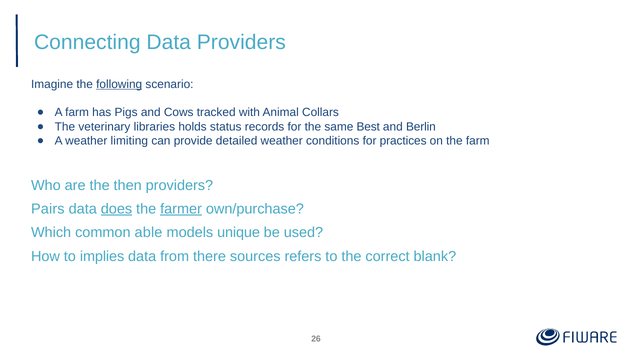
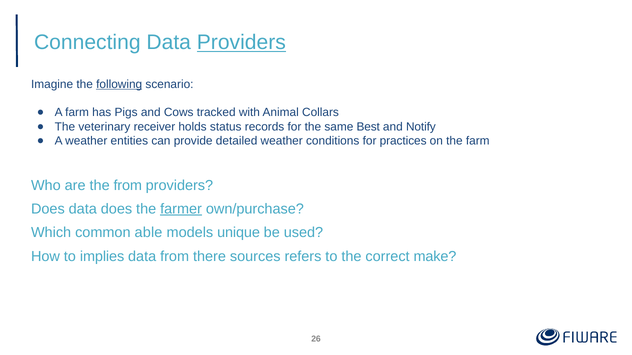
Providers at (241, 42) underline: none -> present
libraries: libraries -> receiver
Berlin: Berlin -> Notify
limiting: limiting -> entities
the then: then -> from
Pairs at (48, 209): Pairs -> Does
does at (116, 209) underline: present -> none
blank: blank -> make
